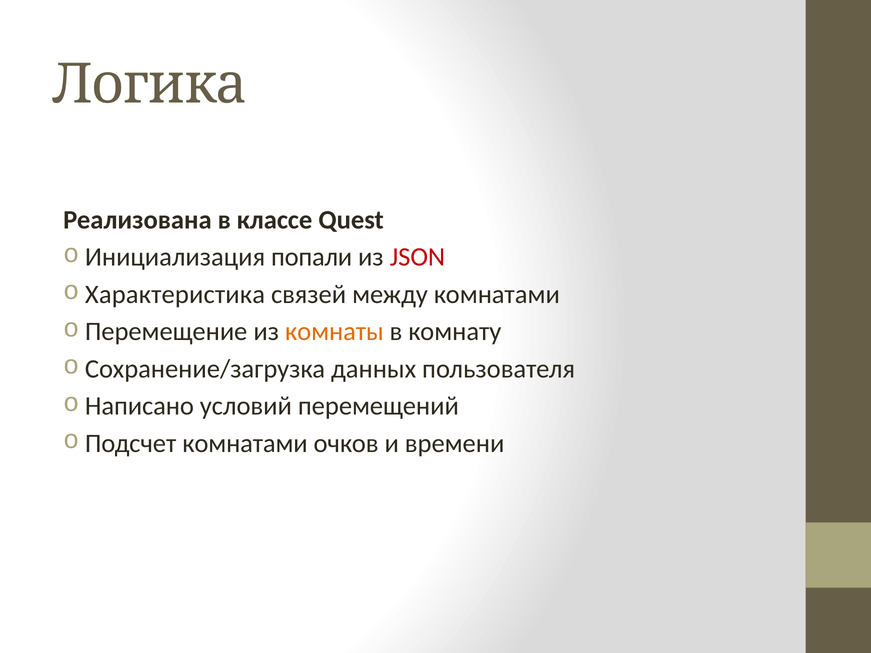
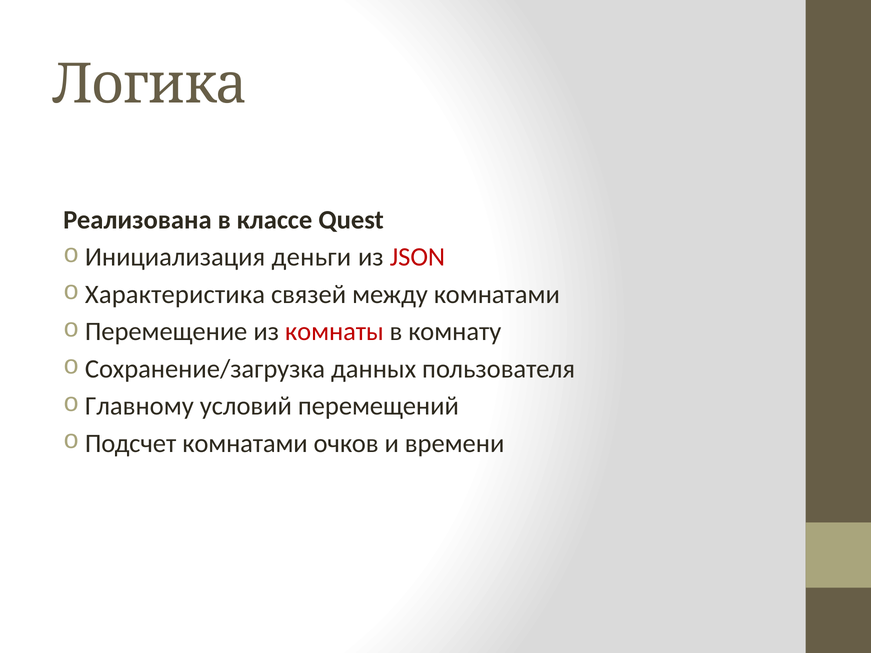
попали: попали -> деньги
комнаты colour: orange -> red
Написано: Написано -> Главному
